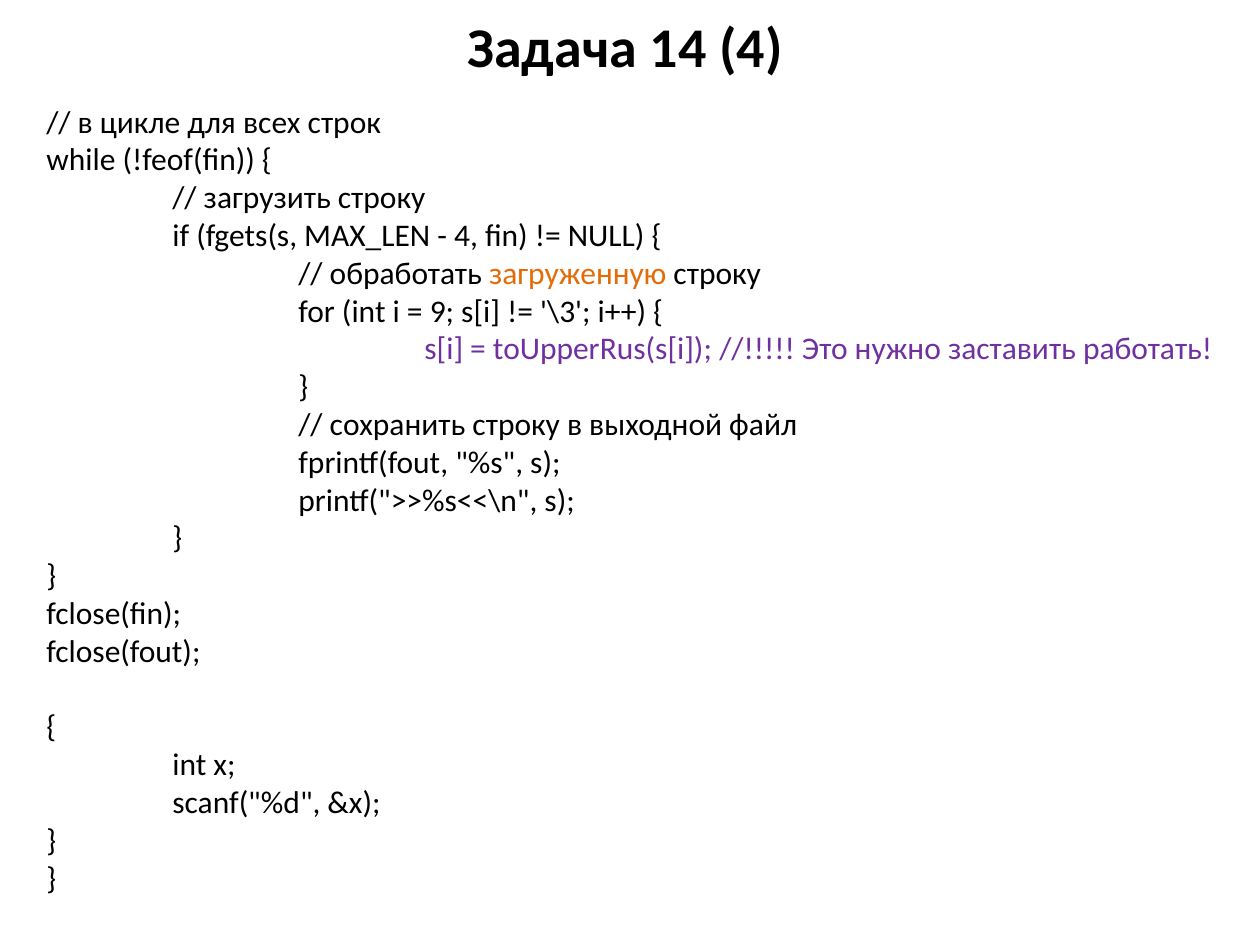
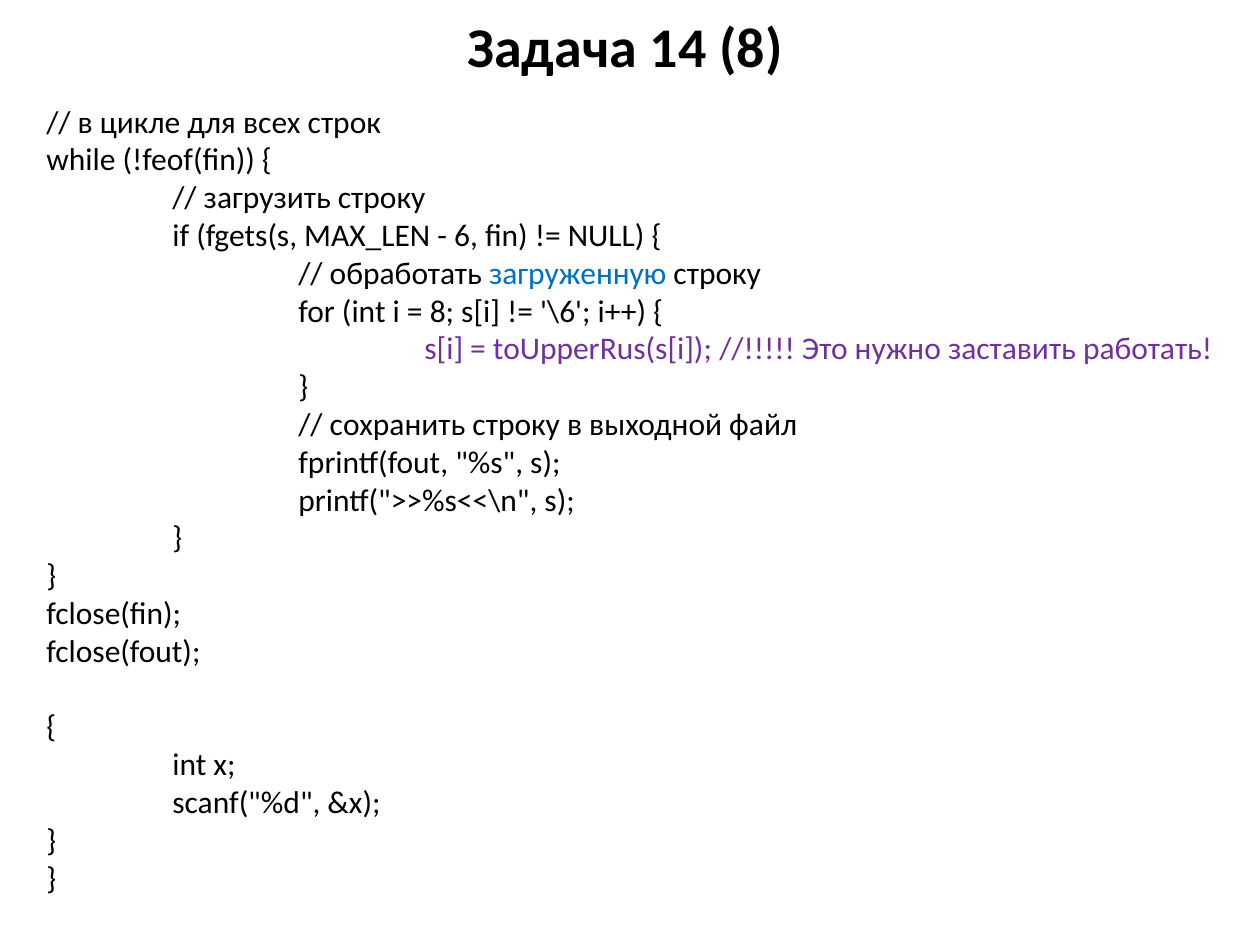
14 4: 4 -> 8
4 at (466, 236): 4 -> 6
загруженную colour: orange -> blue
9 at (442, 312): 9 -> 8
\3: \3 -> \6
